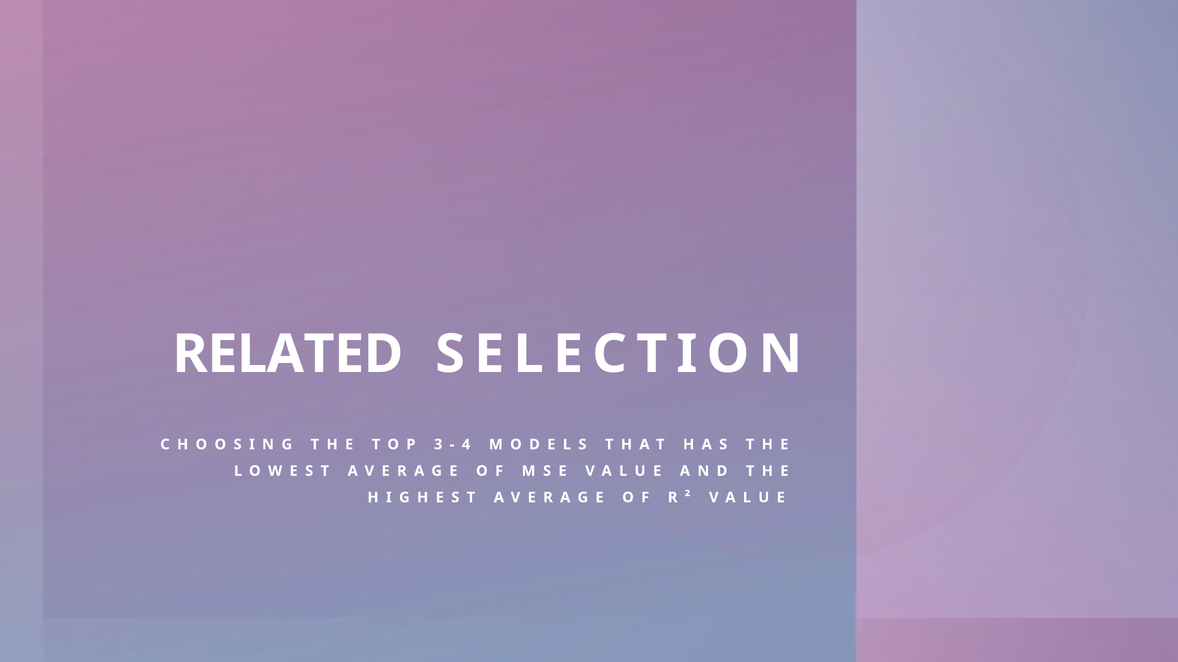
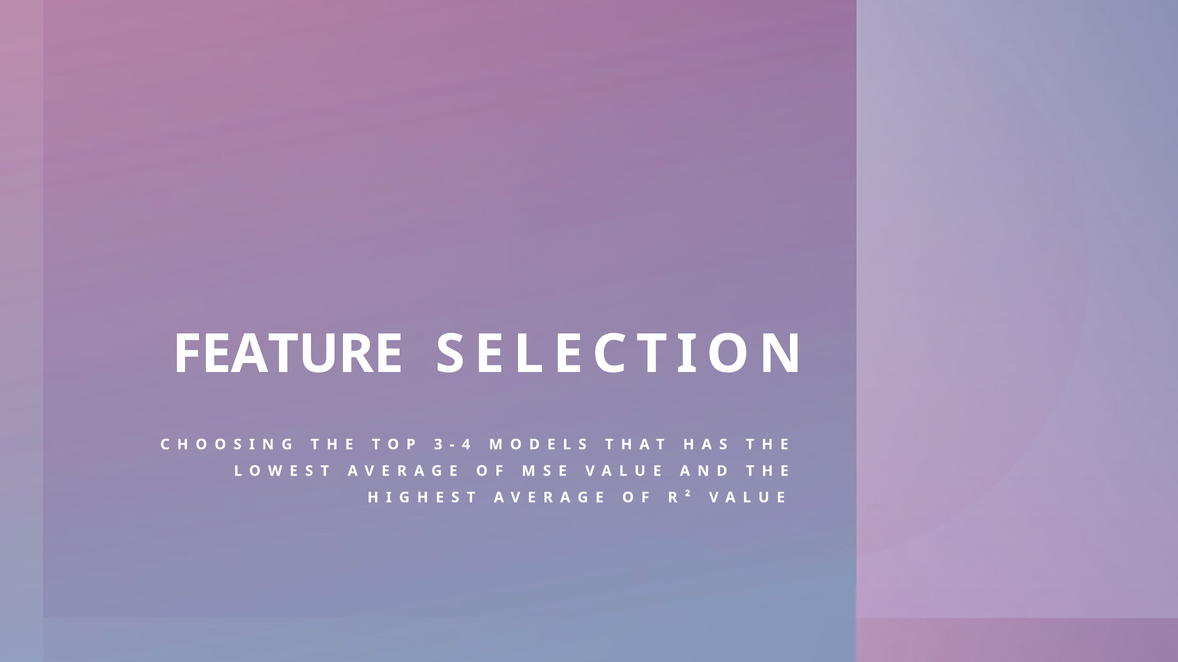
RELATED: RELATED -> FEATURE
